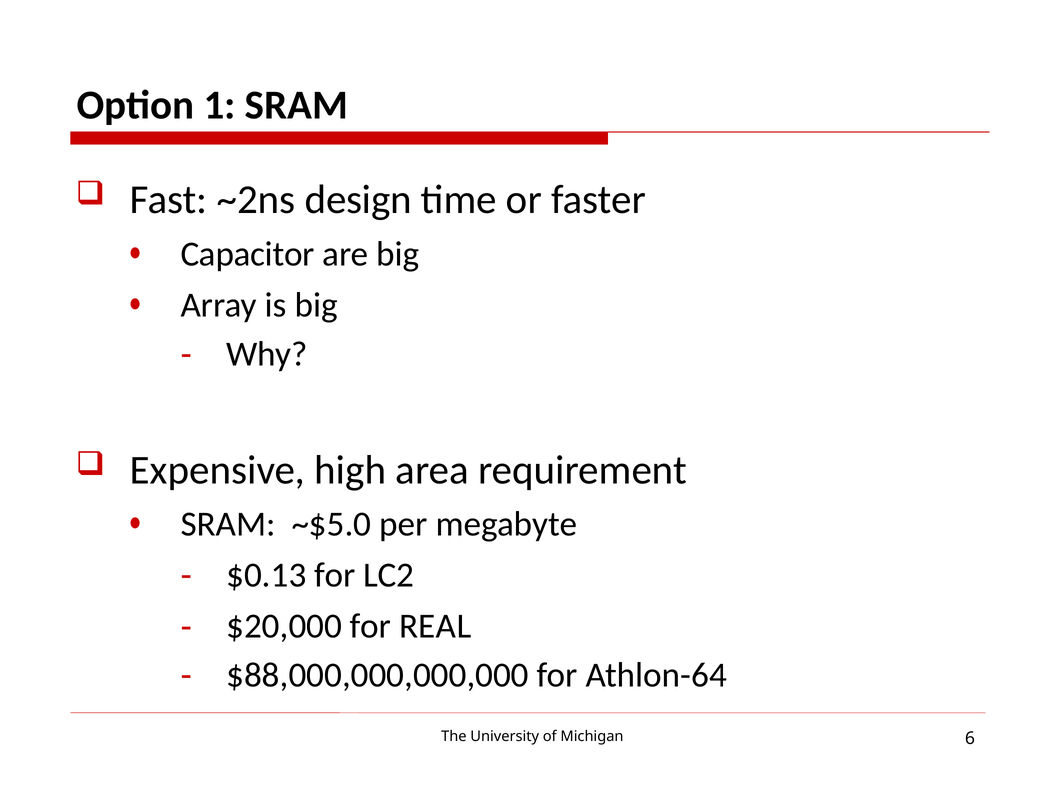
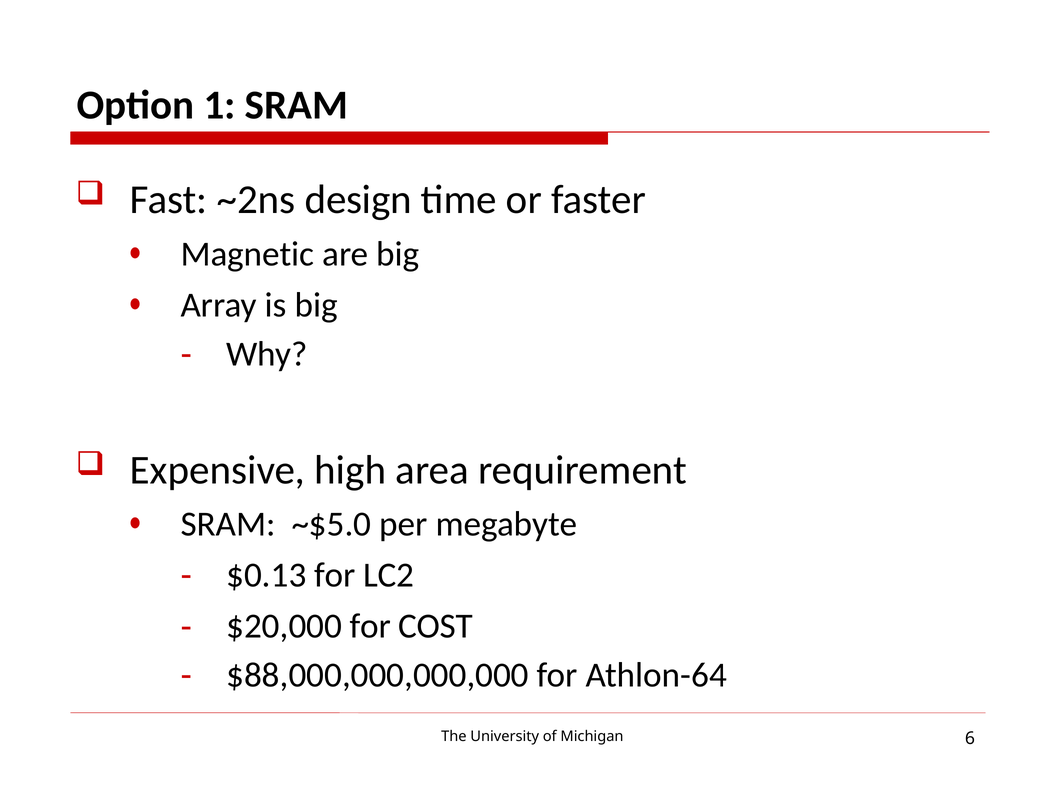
Capacitor: Capacitor -> Magnetic
REAL: REAL -> COST
